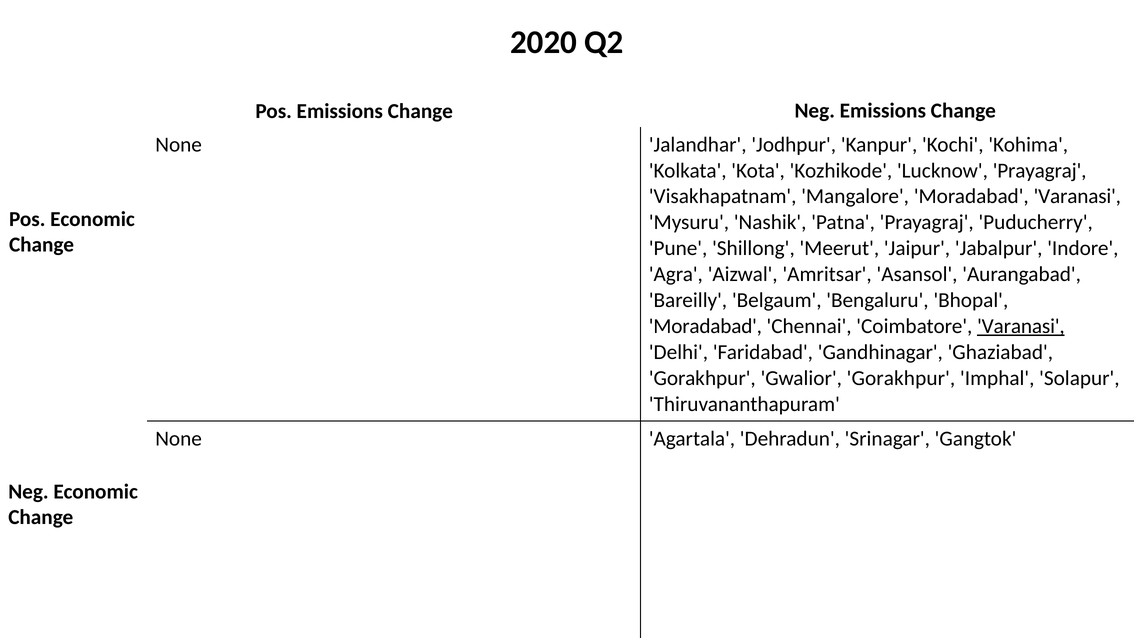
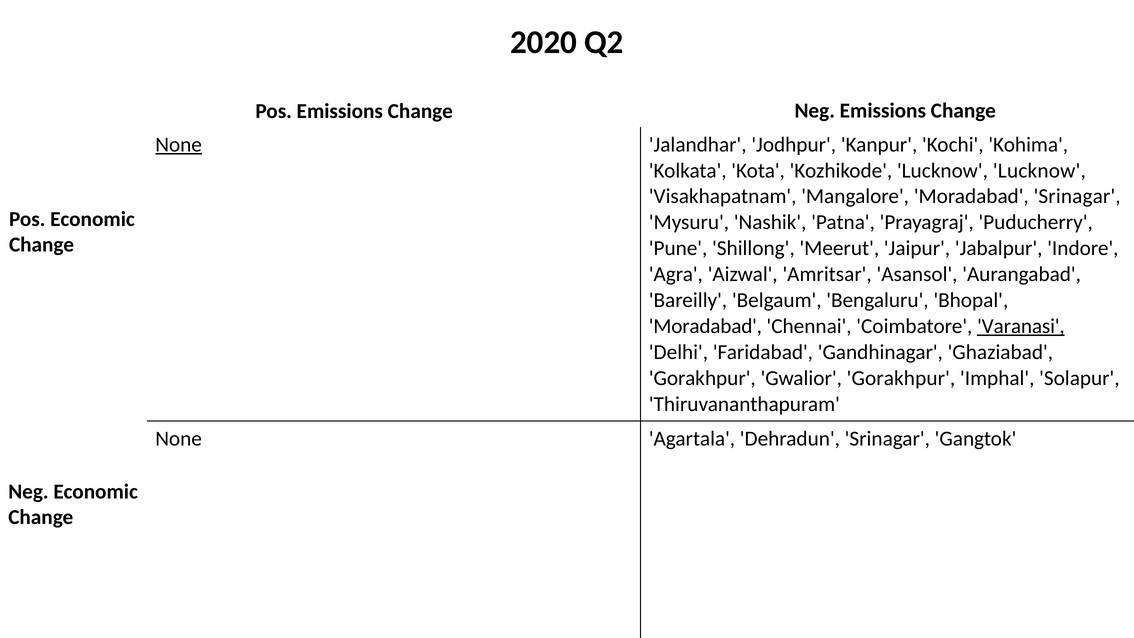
None at (179, 144) underline: none -> present
Lucknow Prayagraj: Prayagraj -> Lucknow
Moradabad Varanasi: Varanasi -> Srinagar
